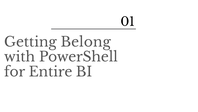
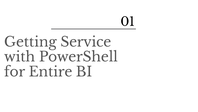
Belong: Belong -> Service
